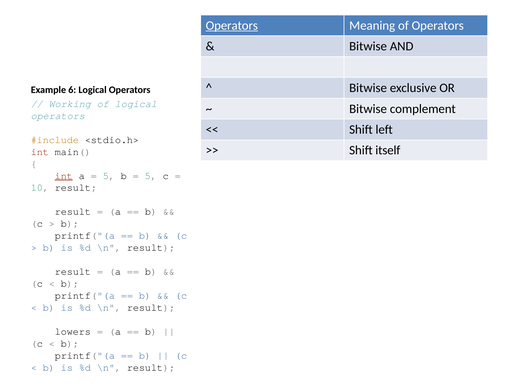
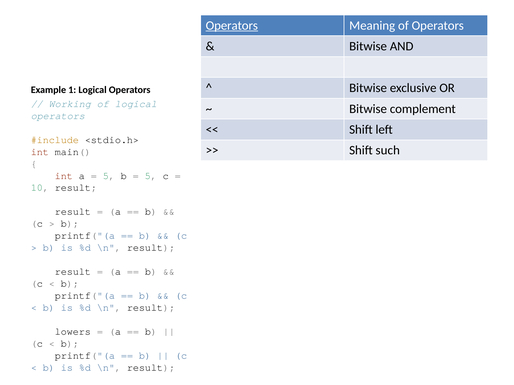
Example 6: 6 -> 1
itself: itself -> such
int at (64, 176) underline: present -> none
